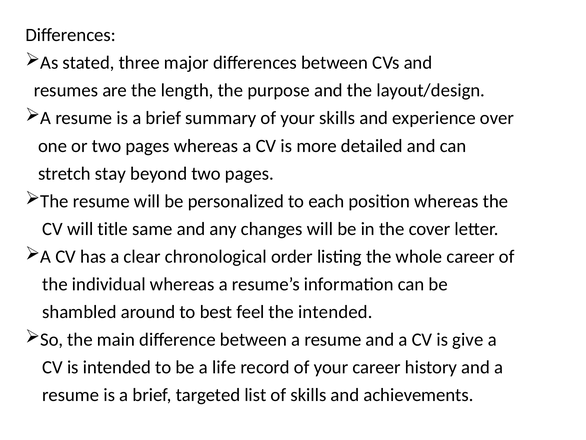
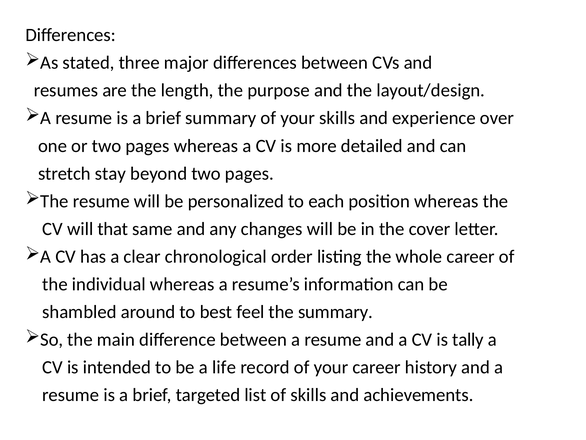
title: title -> that
the intended: intended -> summary
give: give -> tally
